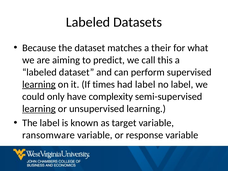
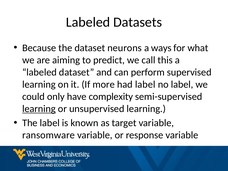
matches: matches -> neurons
their: their -> ways
learning at (39, 84) underline: present -> none
times: times -> more
